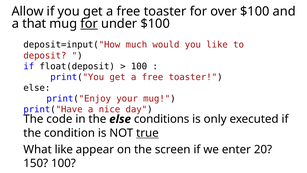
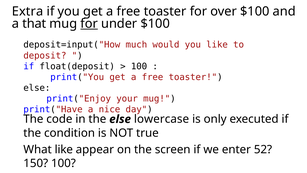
Allow: Allow -> Extra
conditions: conditions -> lowercase
true underline: present -> none
20: 20 -> 52
